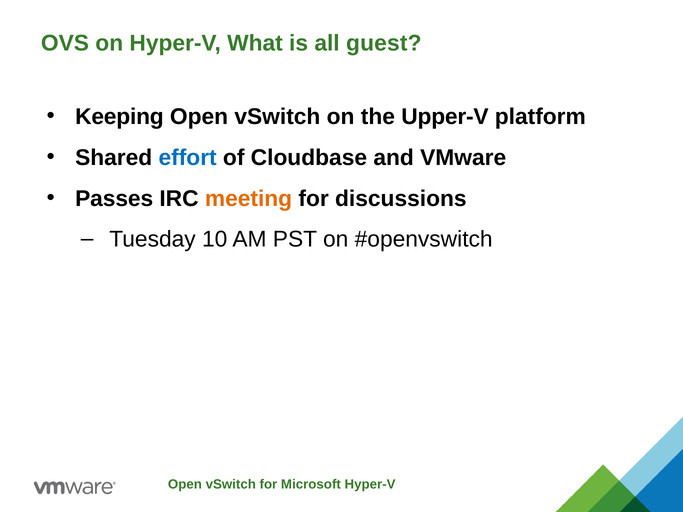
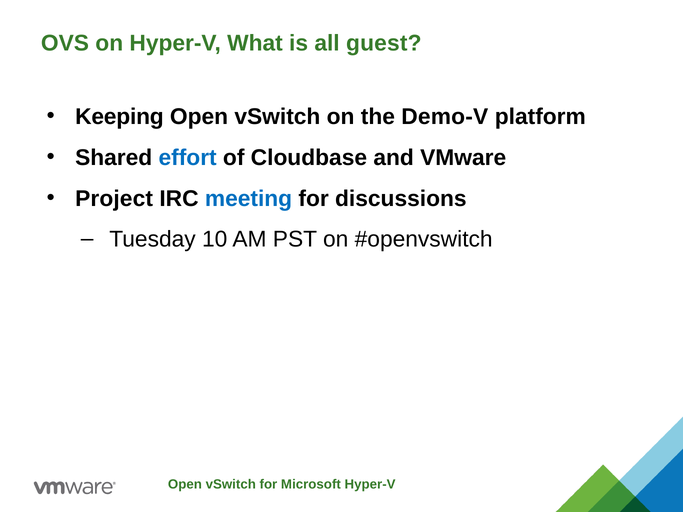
Upper-V: Upper-V -> Demo-V
Passes: Passes -> Project
meeting colour: orange -> blue
